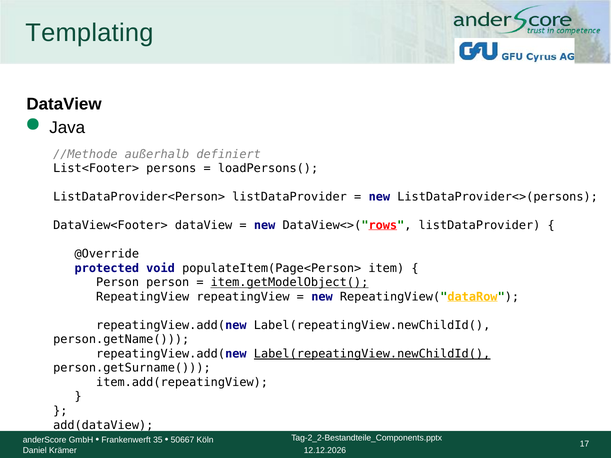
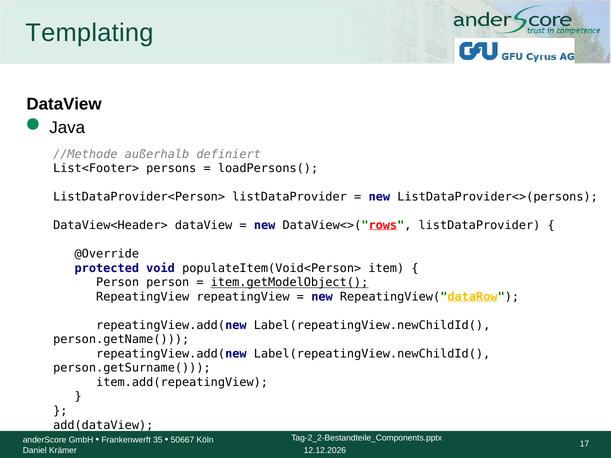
DataView<Footer>: DataView<Footer> -> DataView<Header>
populateItem(Page<Person>: populateItem(Page<Person> -> populateItem(Void<Person>
Label(repeatingView.newChildId( at (372, 354) underline: present -> none
